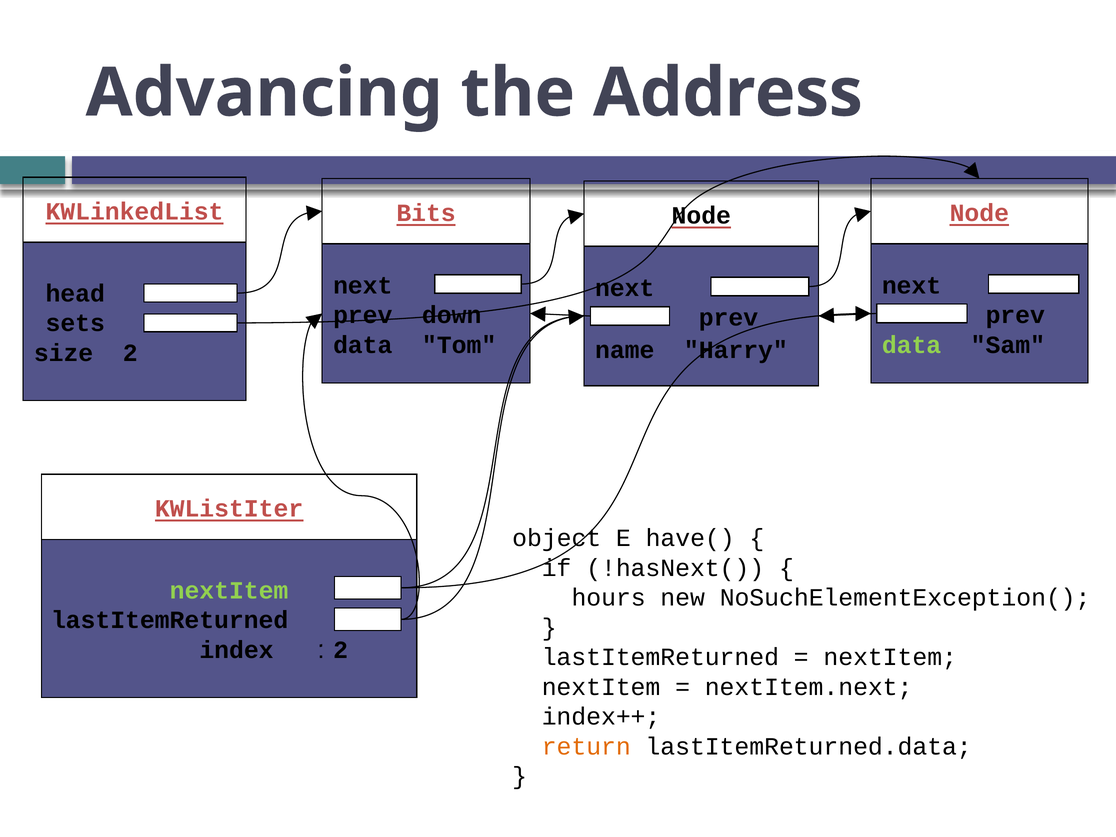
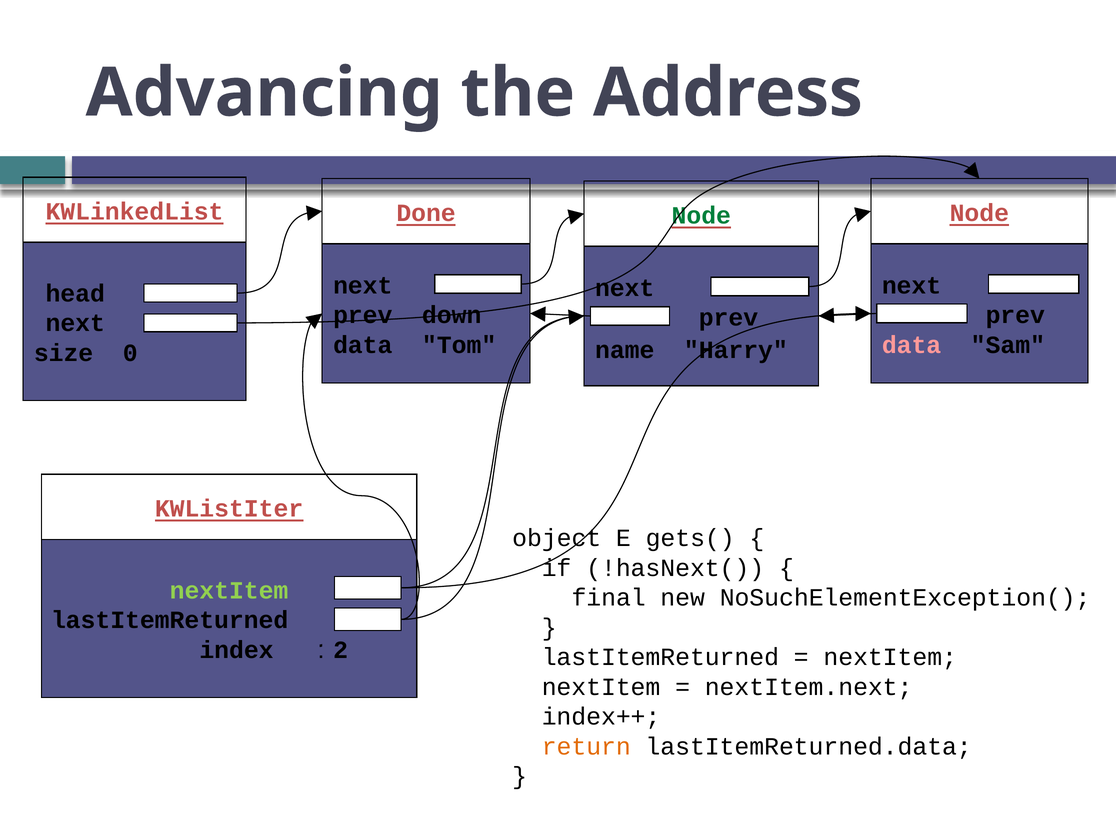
Bits: Bits -> Done
Node at (701, 215) colour: black -> green
sets at (75, 323): sets -> next
data at (912, 345) colour: light green -> pink
2: 2 -> 0
have(: have( -> gets(
hours: hours -> final
